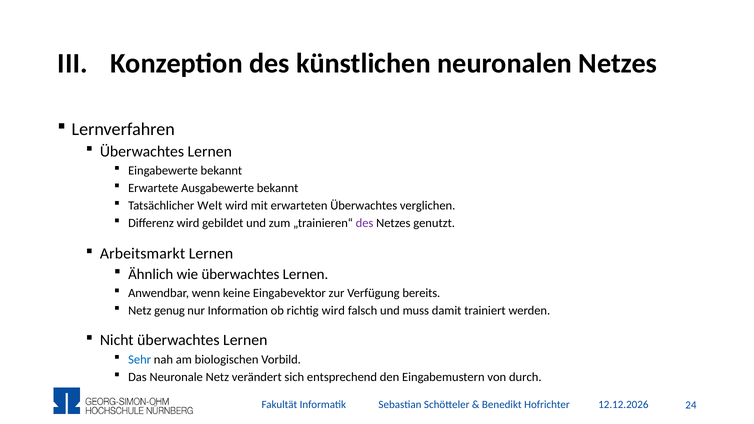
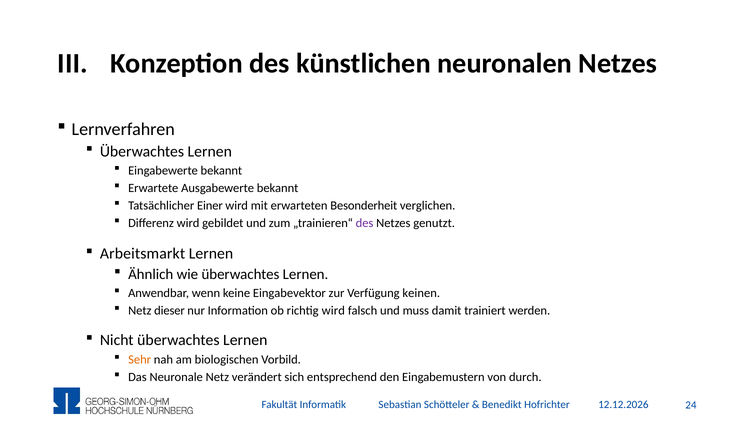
Welt: Welt -> Einer
erwarteten Überwachtes: Überwachtes -> Besonderheit
bereits: bereits -> keinen
genug: genug -> dieser
Sehr colour: blue -> orange
